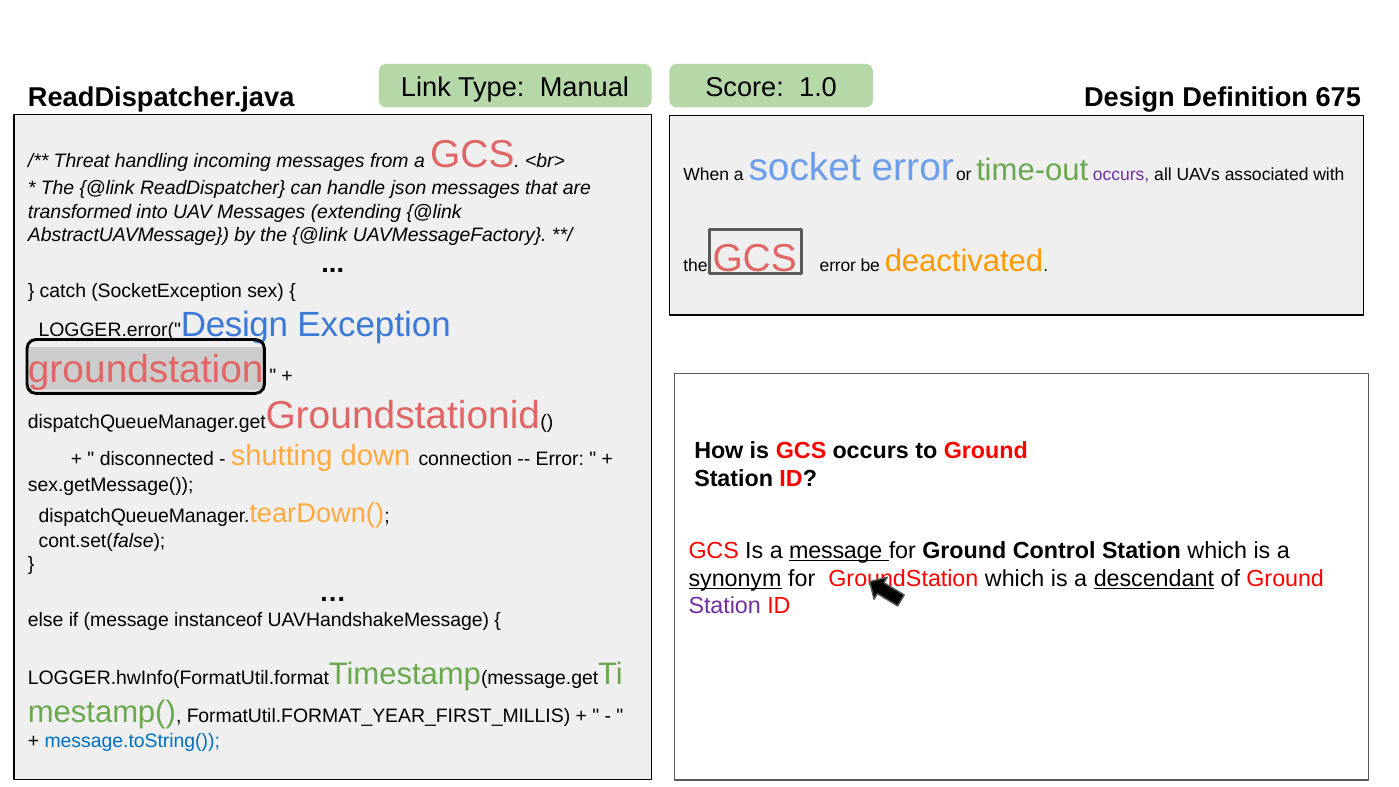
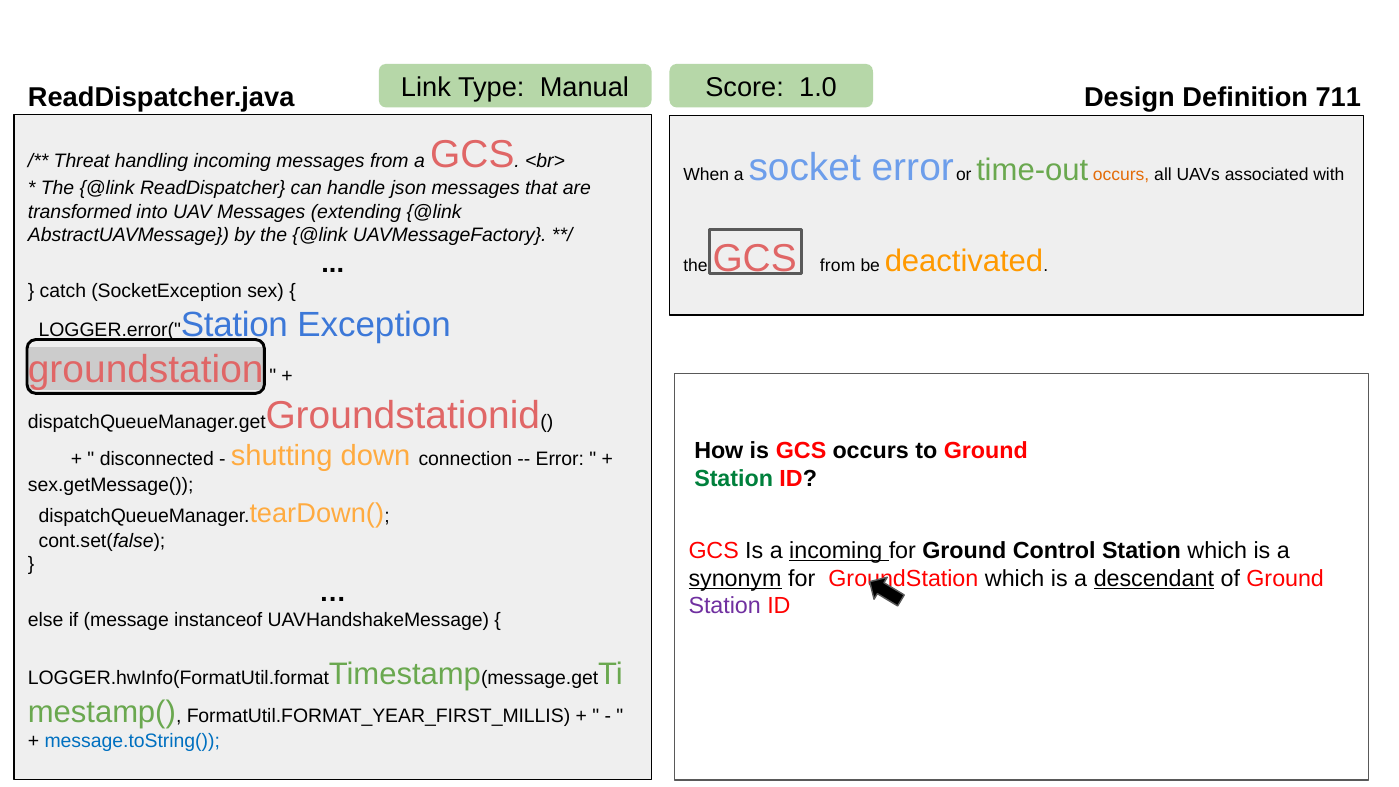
675: 675 -> 711
occurs at (1121, 175) colour: purple -> orange
GCS error: error -> from
Design at (234, 325): Design -> Station
Station at (734, 478) colour: black -> green
a message: message -> incoming
